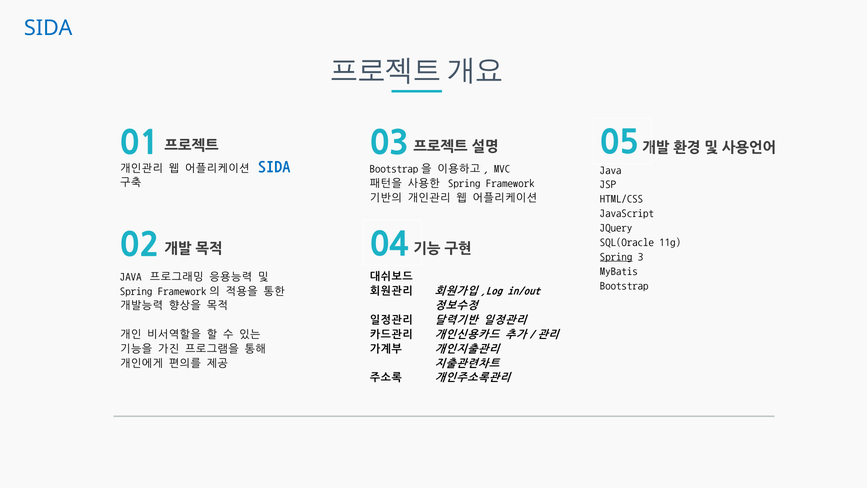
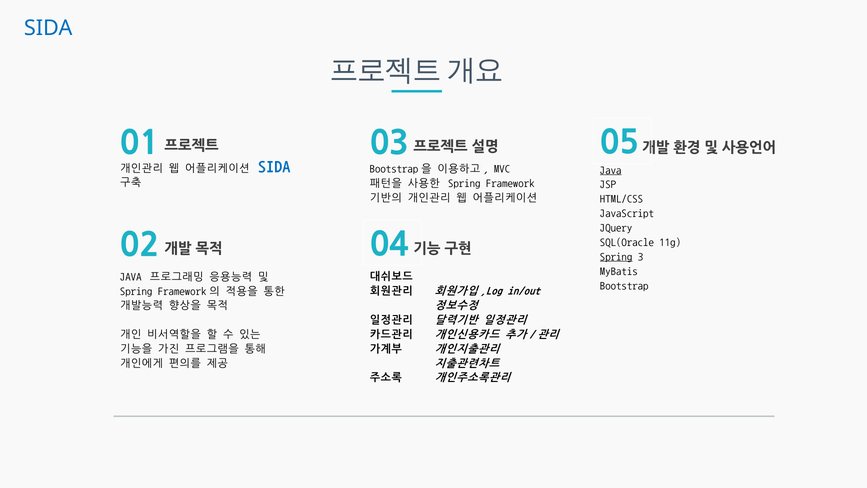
Java at (611, 170) underline: none -> present
